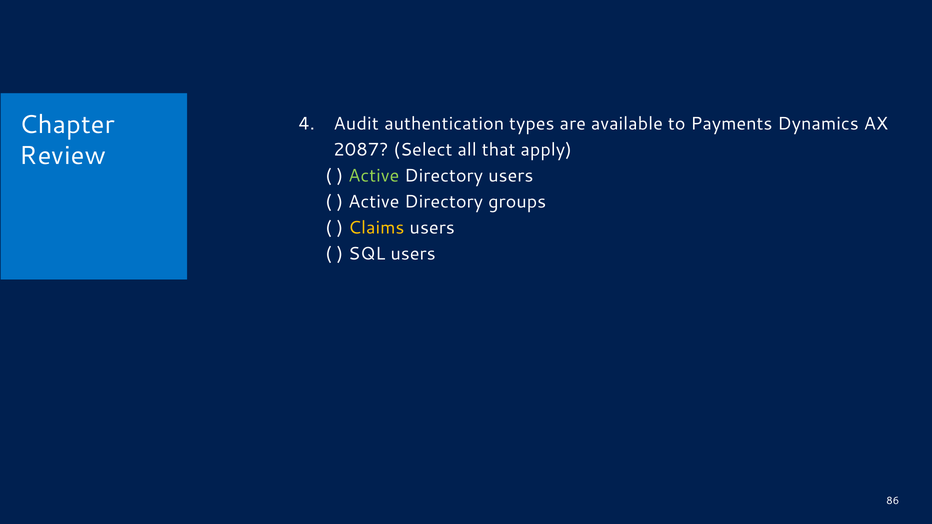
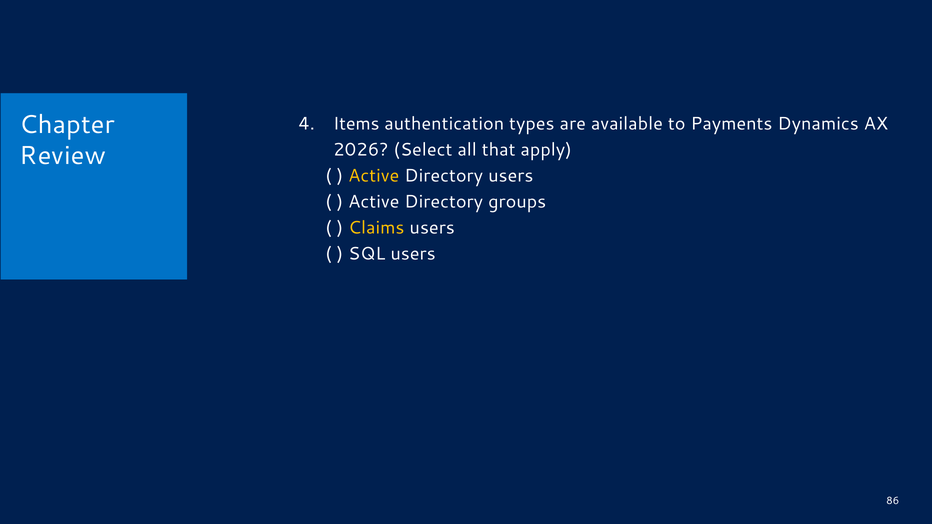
Audit: Audit -> Items
2087: 2087 -> 2026
Active at (374, 176) colour: light green -> yellow
